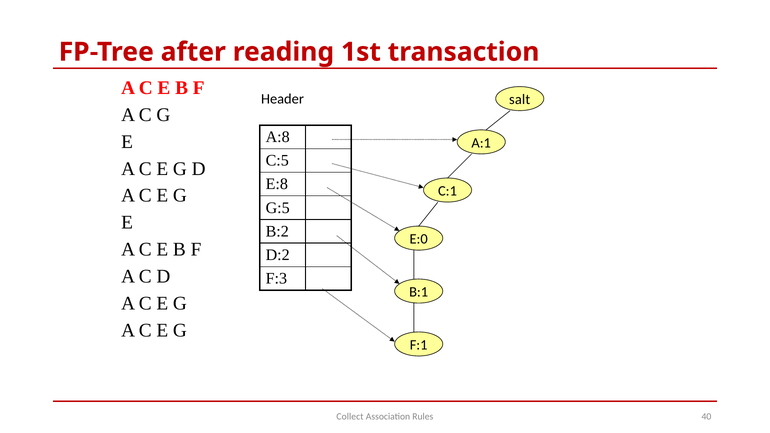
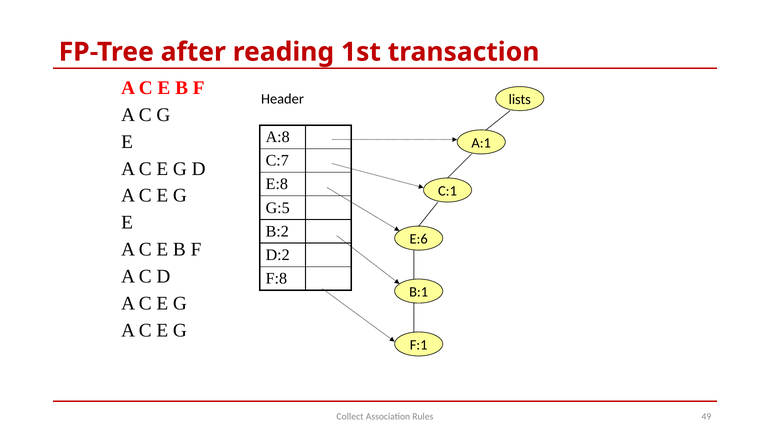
salt: salt -> lists
C:5: C:5 -> C:7
E:0: E:0 -> E:6
F:3: F:3 -> F:8
40: 40 -> 49
